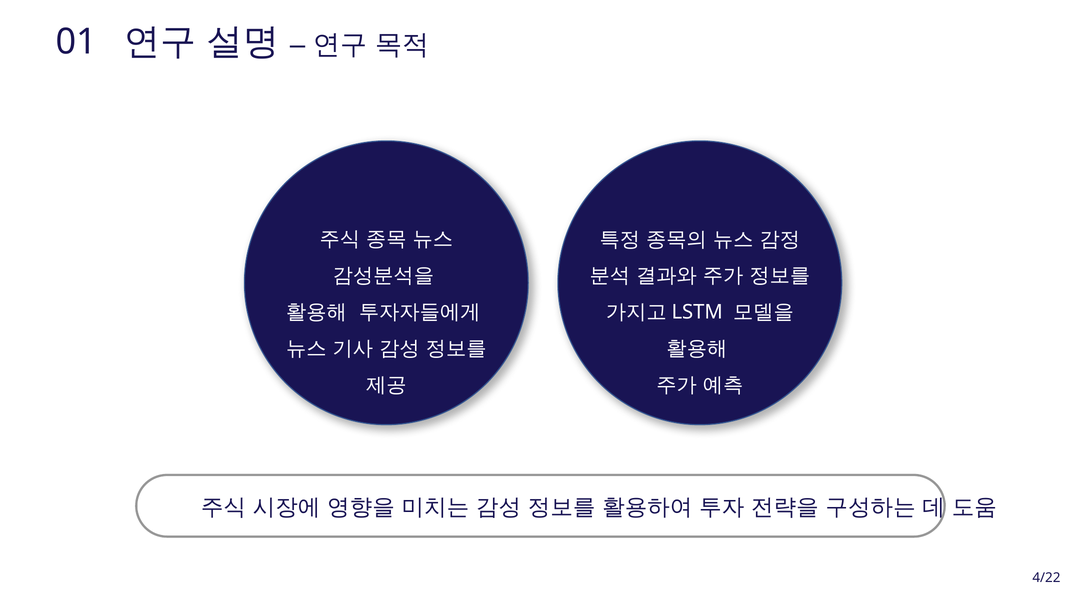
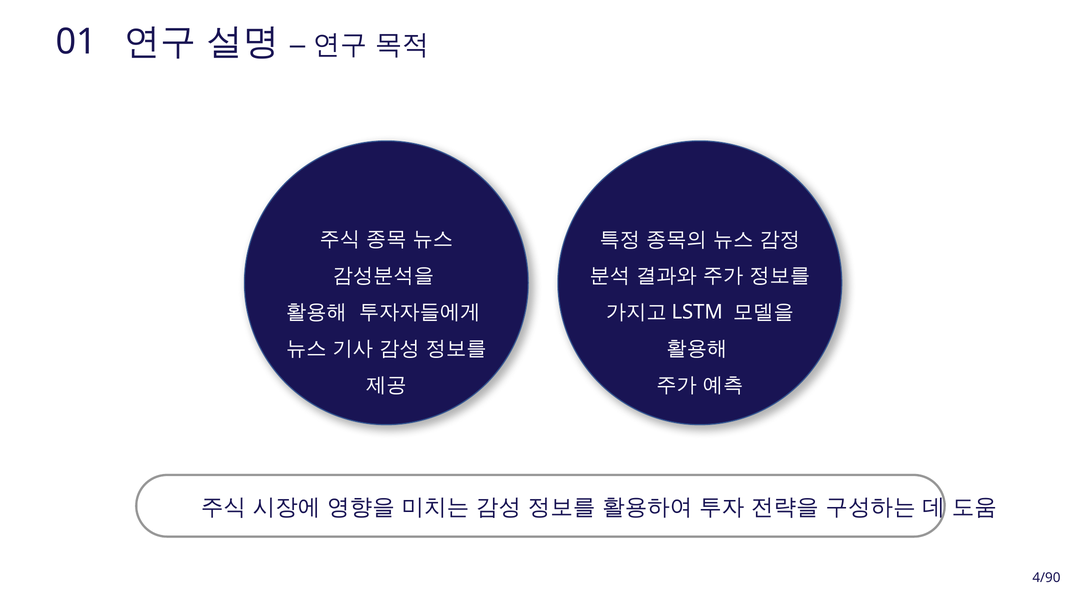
4/22: 4/22 -> 4/90
